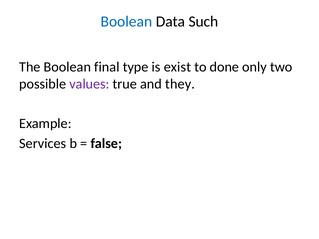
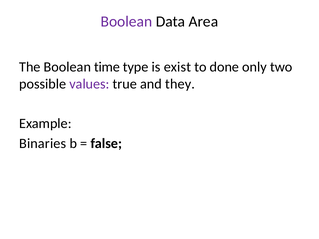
Boolean at (126, 22) colour: blue -> purple
Such: Such -> Area
final: final -> time
Services: Services -> Binaries
